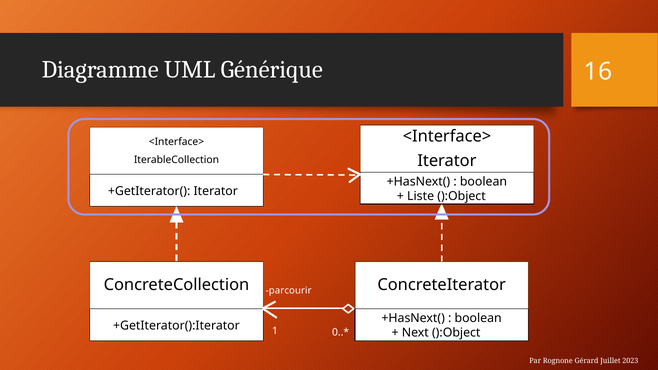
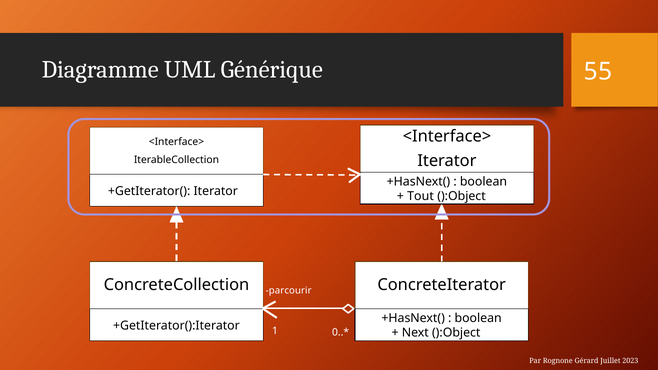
16: 16 -> 55
Liste: Liste -> Tout
